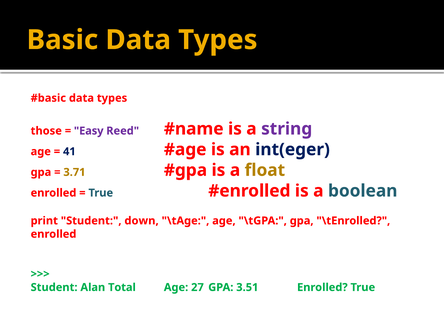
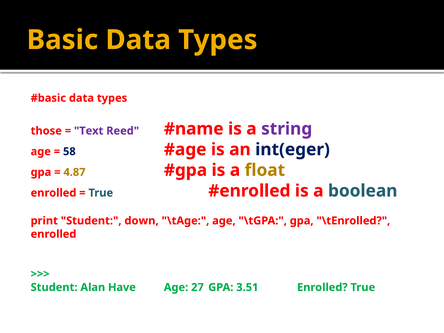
Easy: Easy -> Text
41: 41 -> 58
3.71: 3.71 -> 4.87
Total: Total -> Have
